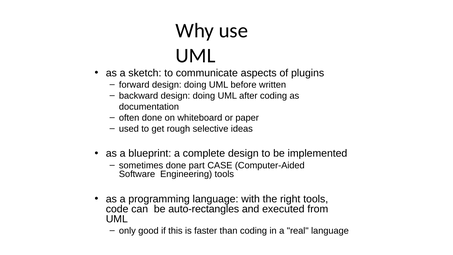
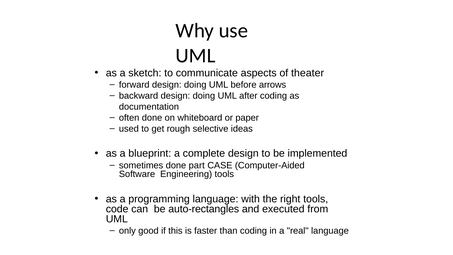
plugins: plugins -> theater
written: written -> arrows
